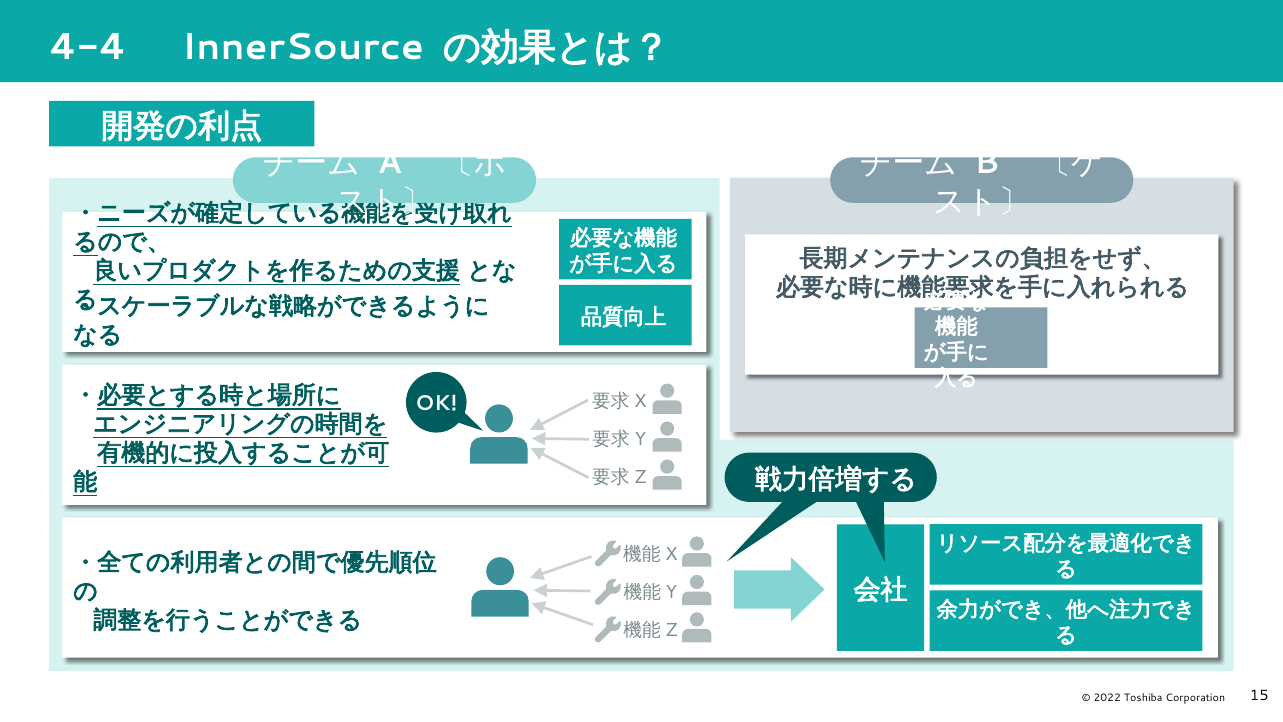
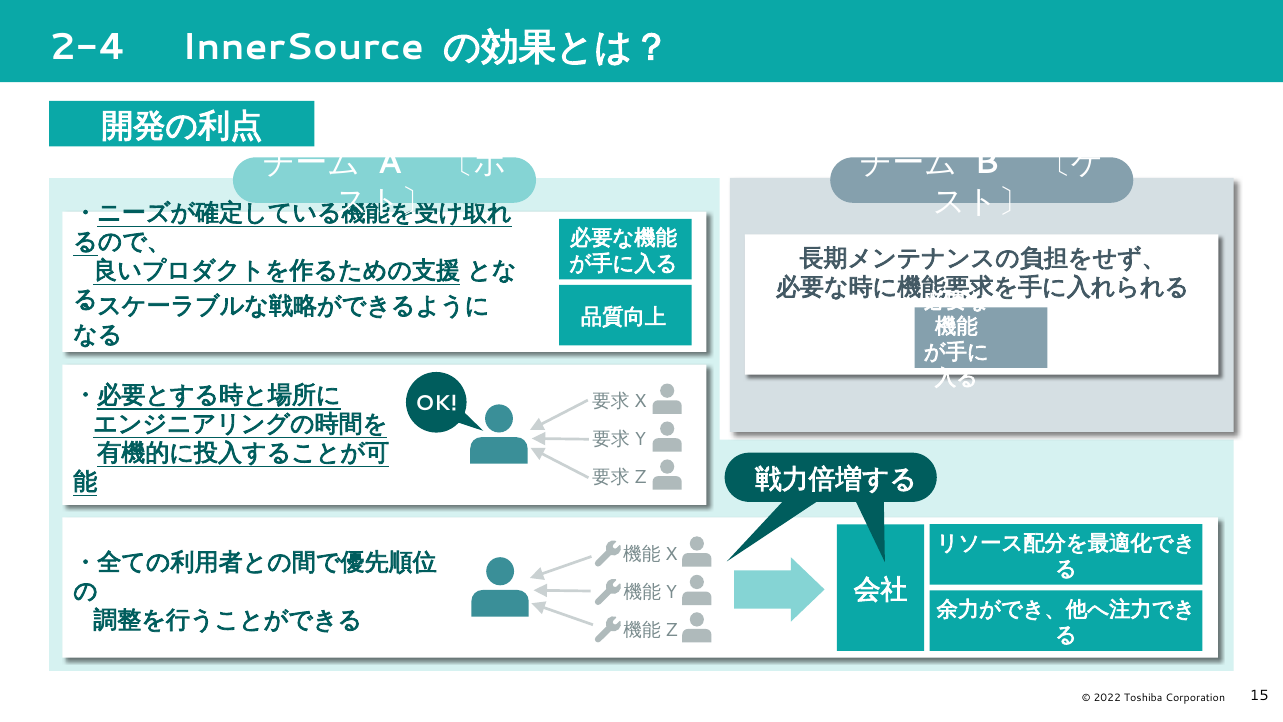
4-4: 4-4 -> 2-4
